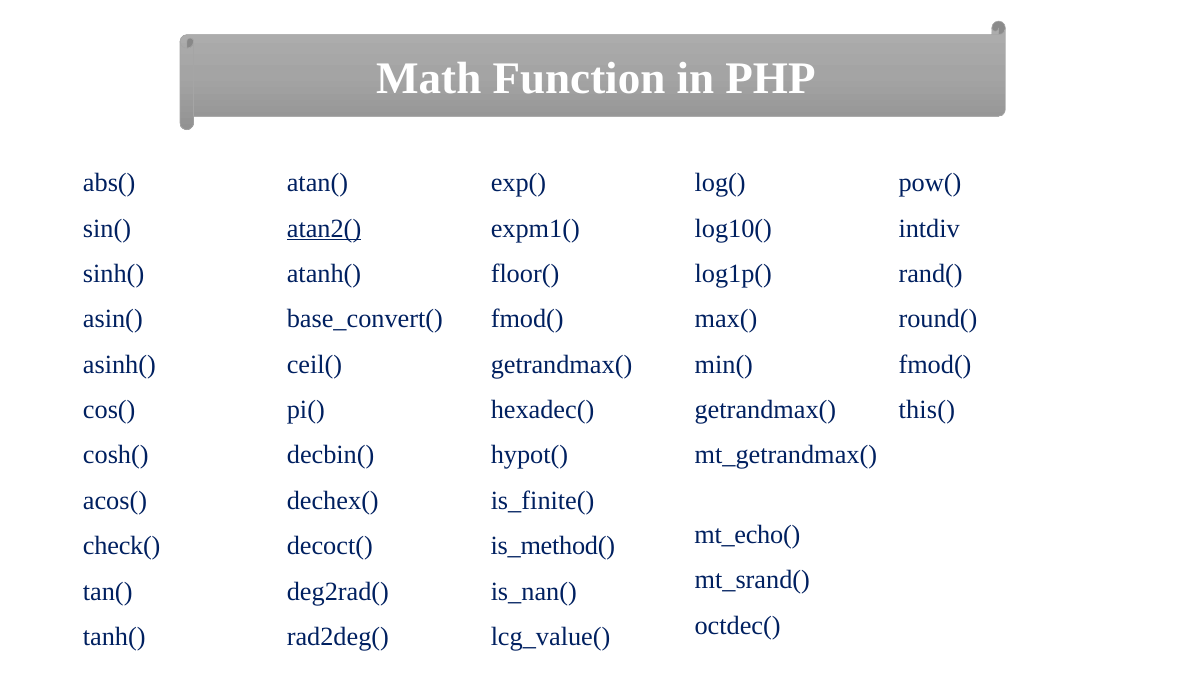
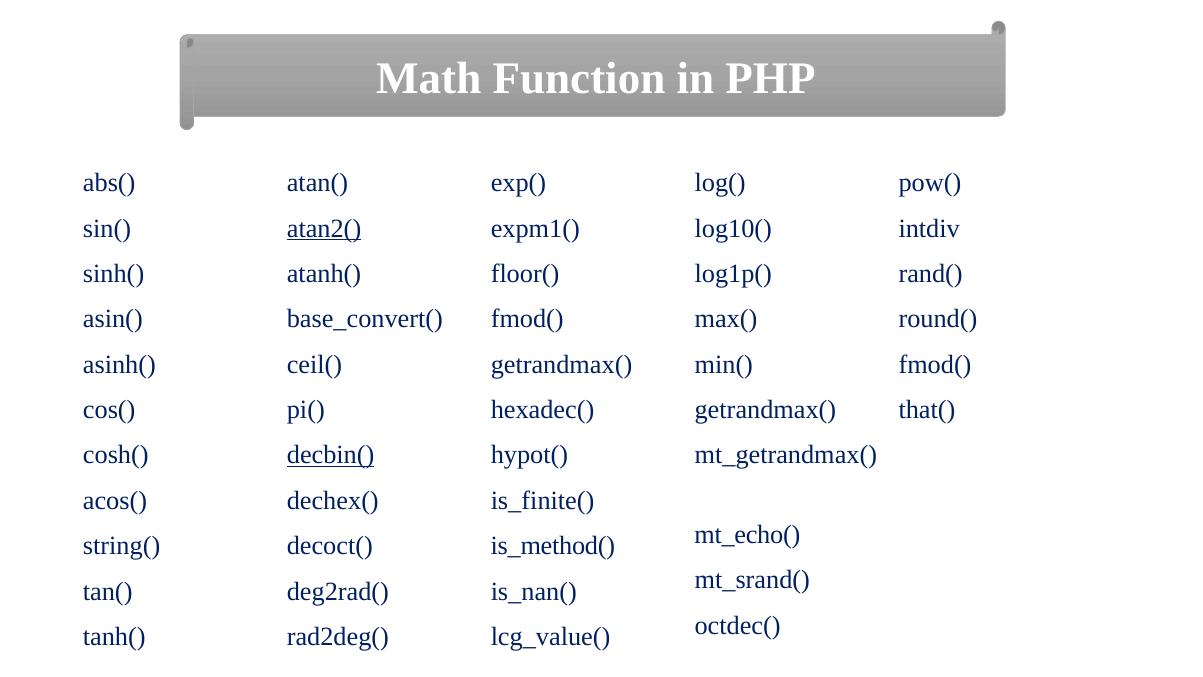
this(: this( -> that(
decbin( underline: none -> present
check(: check( -> string(
